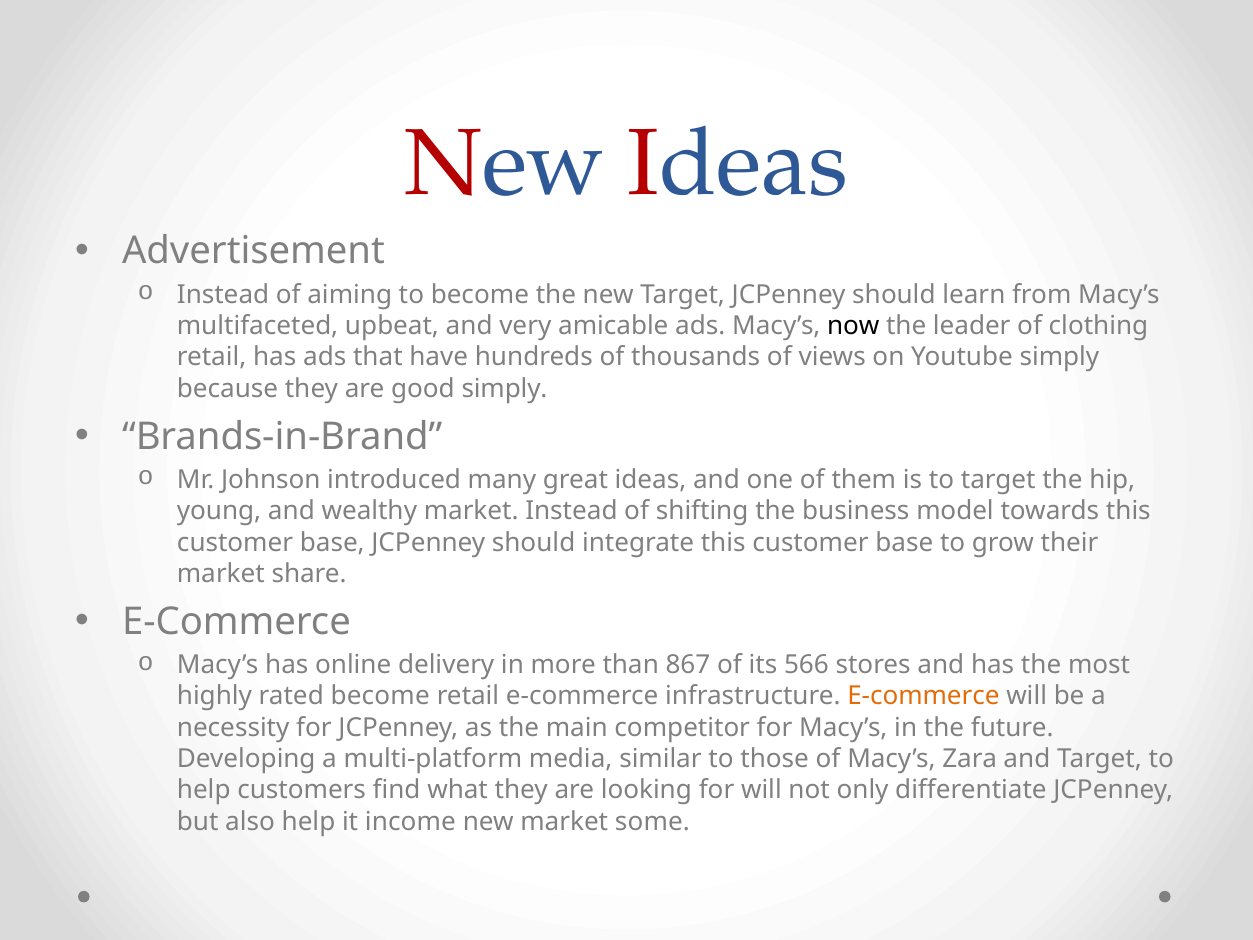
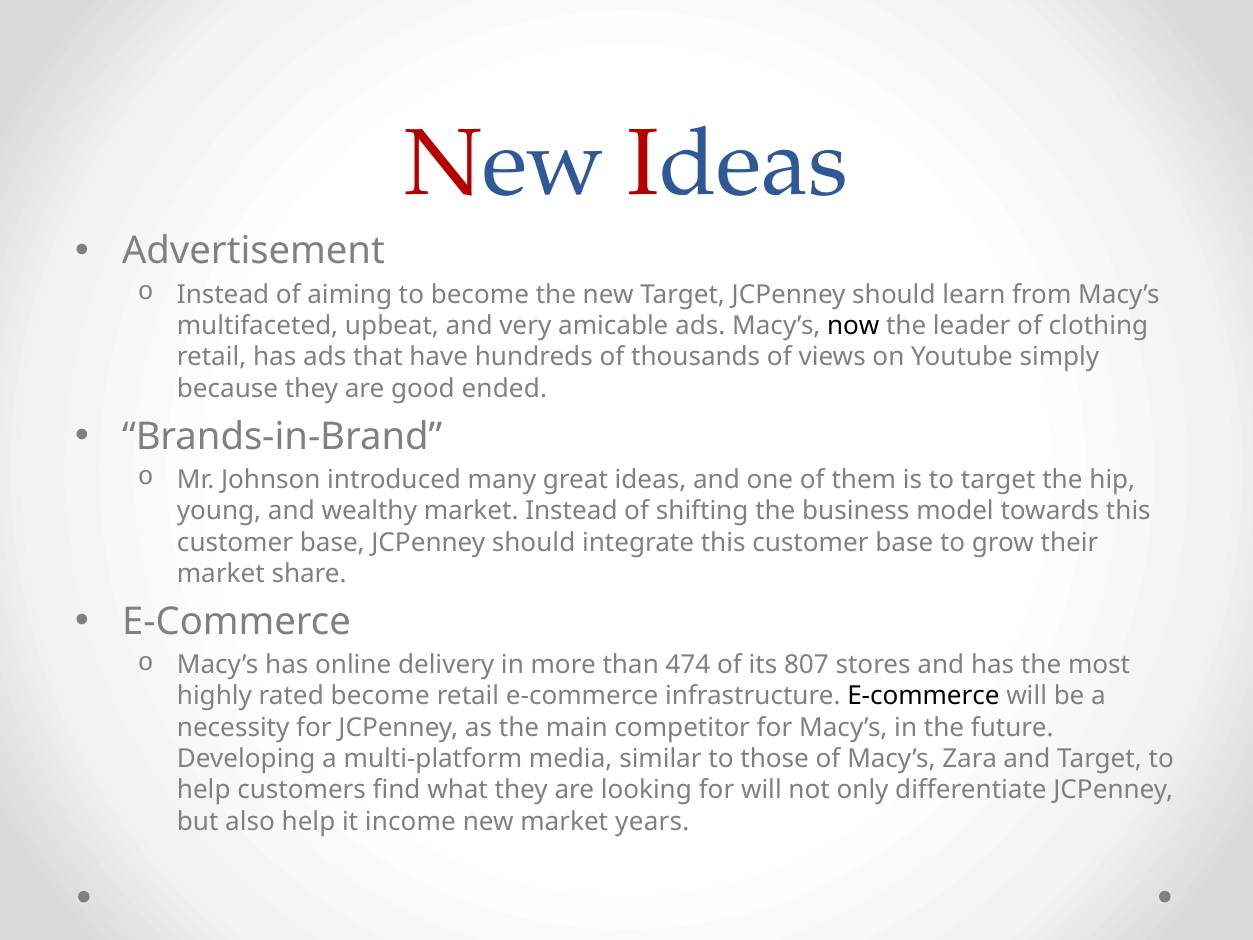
good simply: simply -> ended
867: 867 -> 474
566: 566 -> 807
E-commerce at (923, 696) colour: orange -> black
some: some -> years
